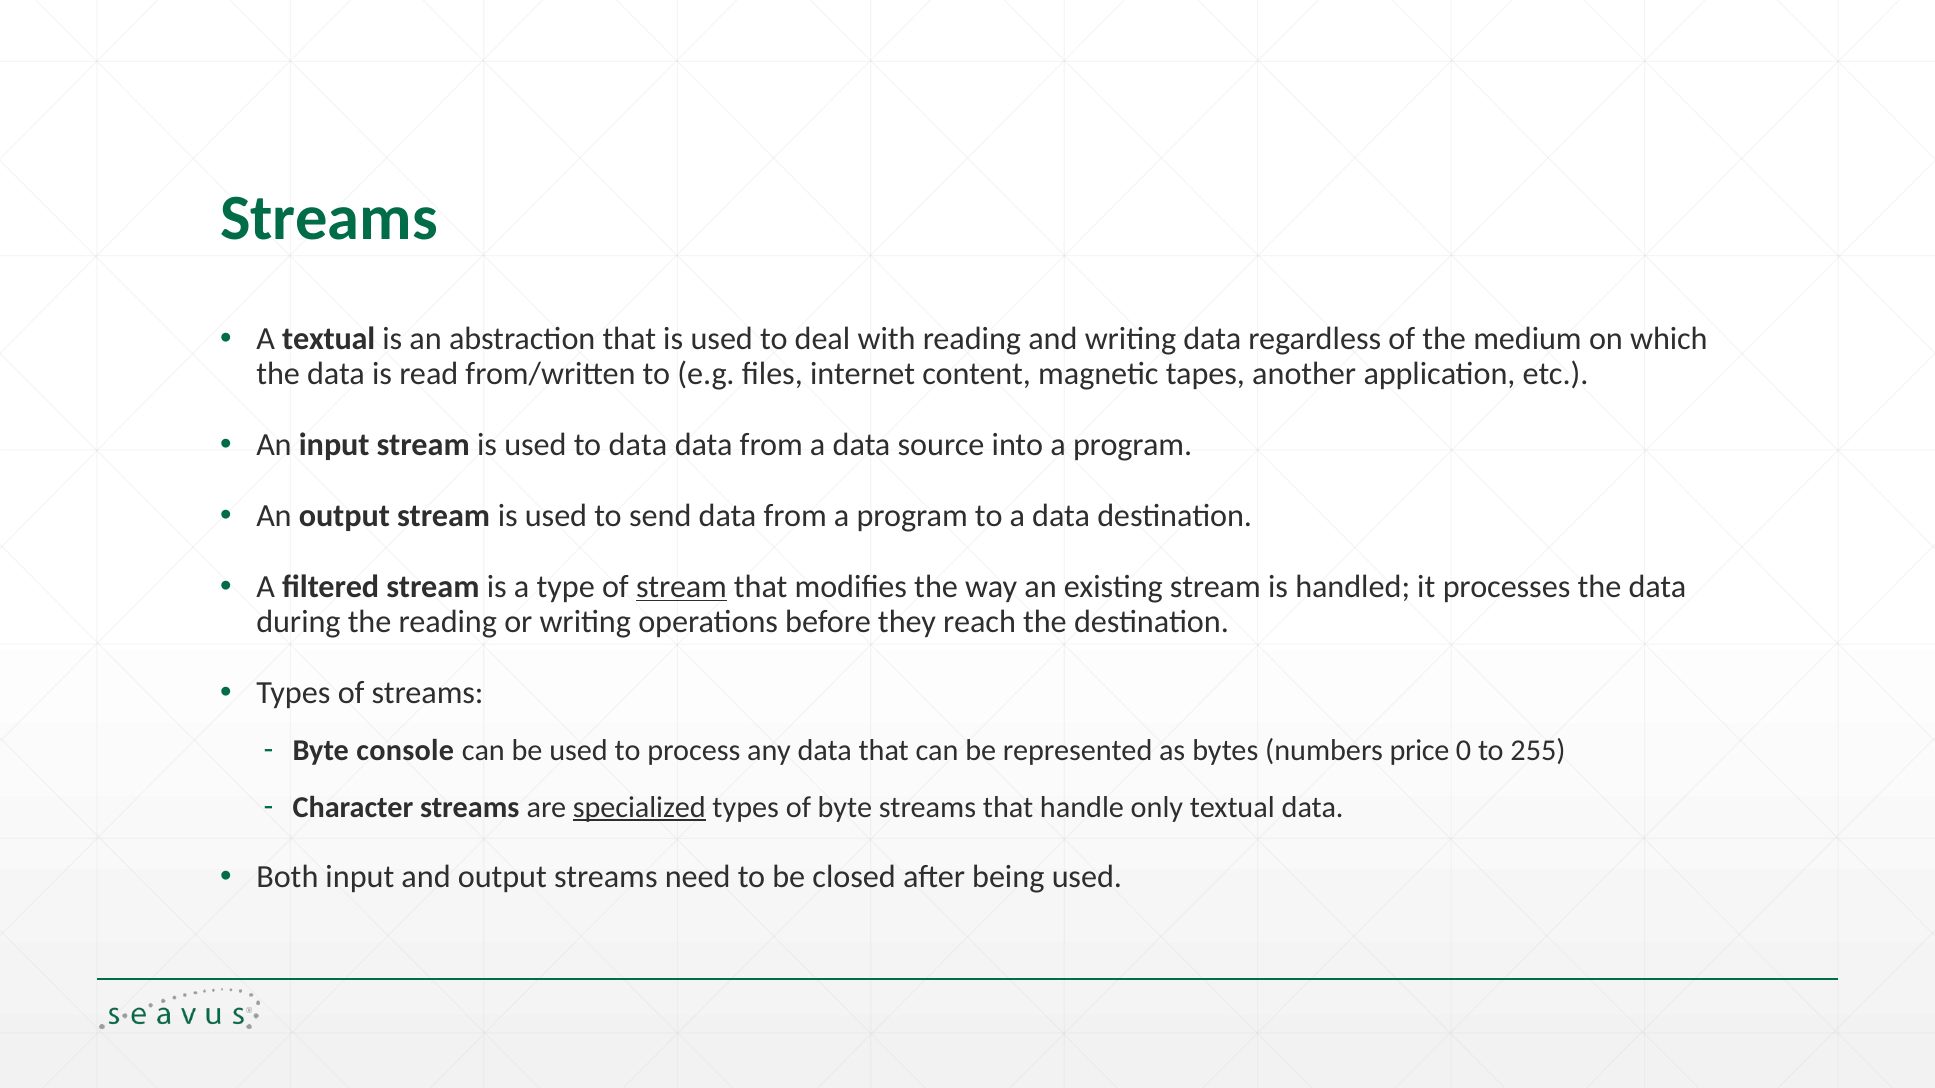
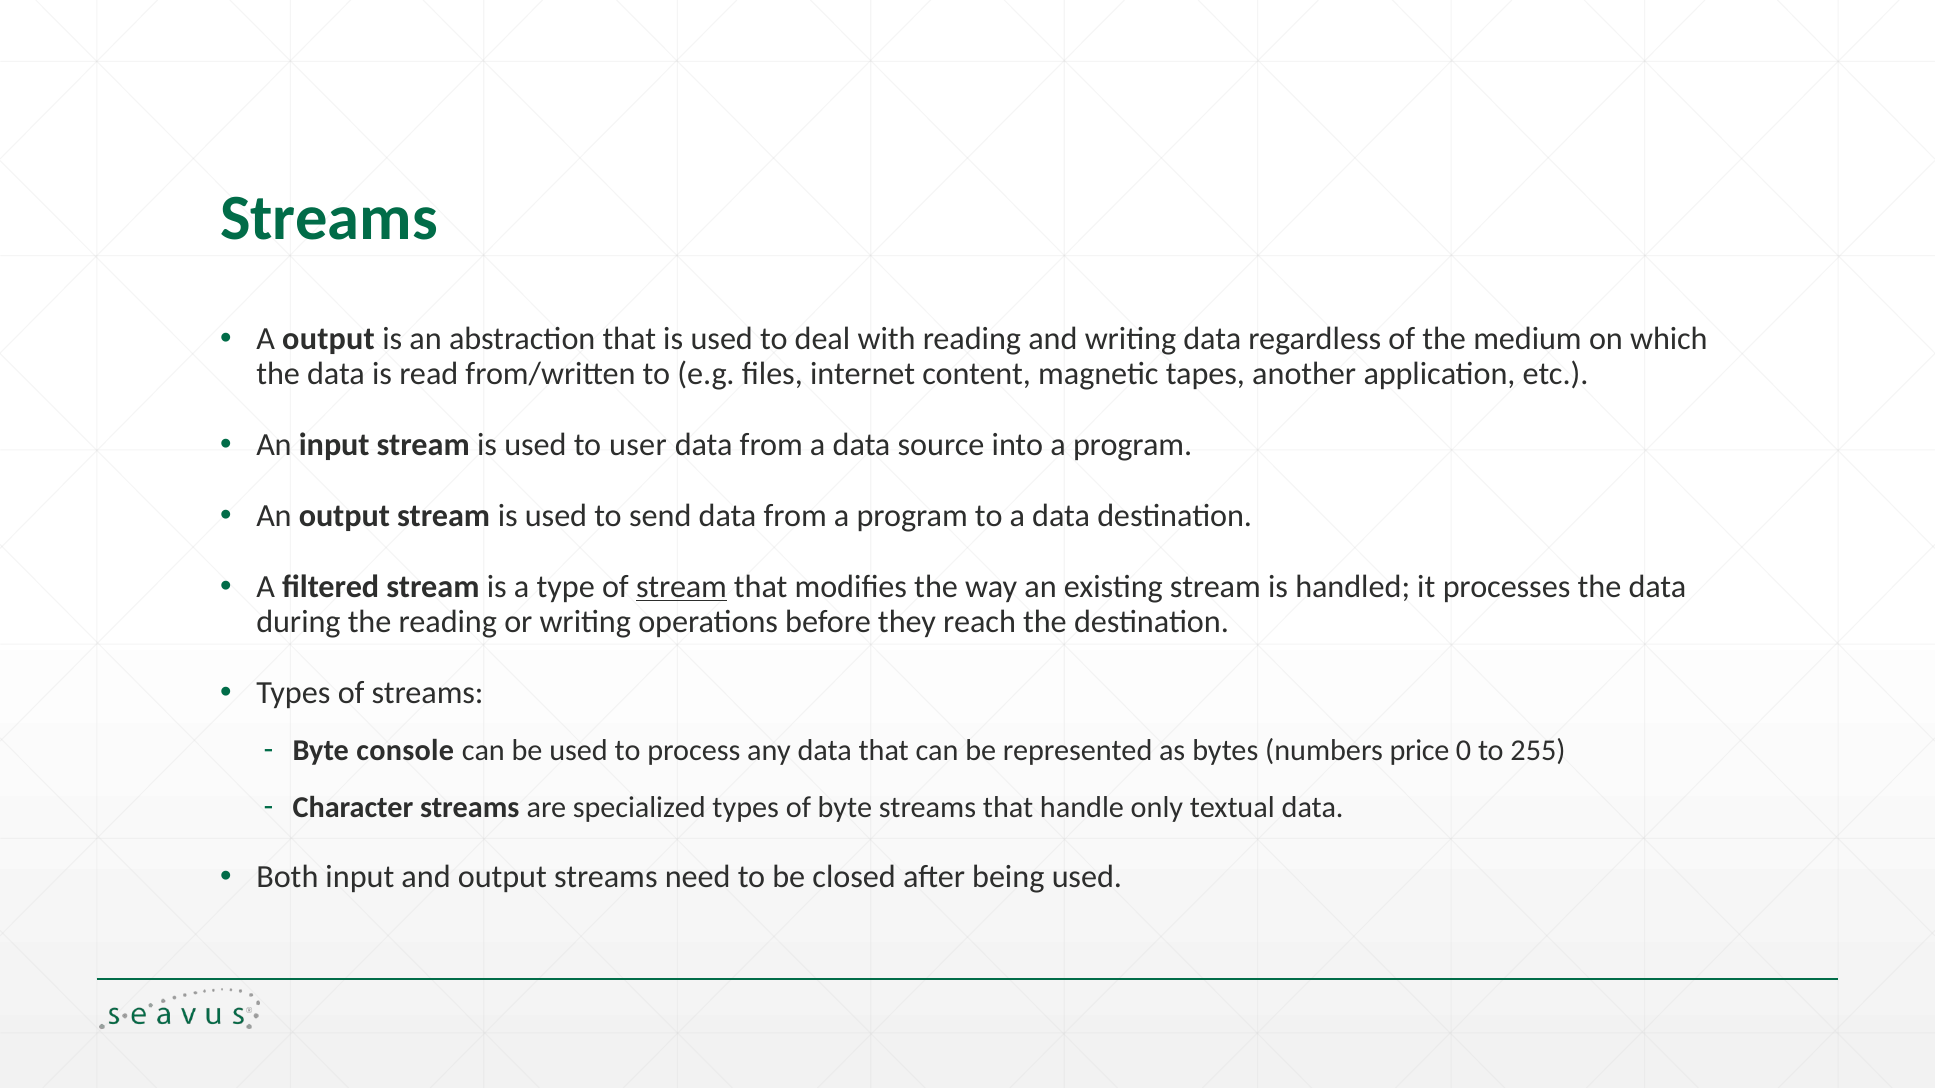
A textual: textual -> output
to data: data -> user
specialized underline: present -> none
